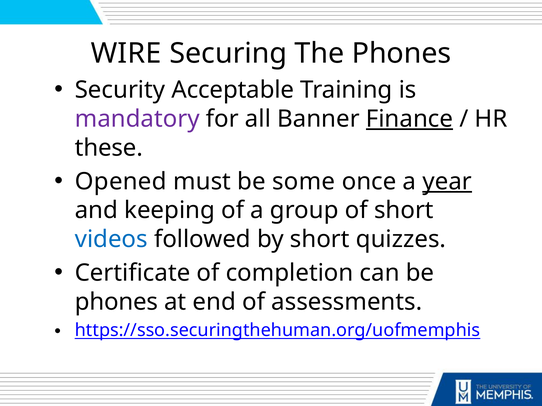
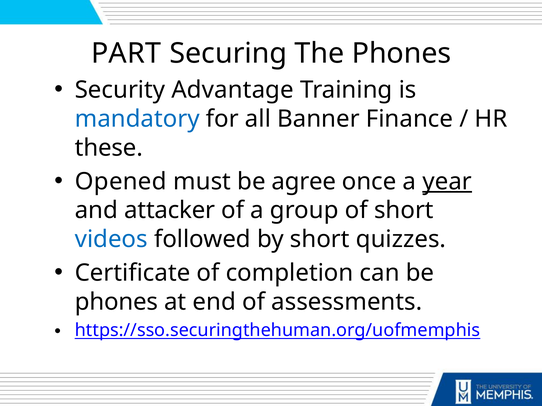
WIRE: WIRE -> PART
Acceptable: Acceptable -> Advantage
mandatory colour: purple -> blue
Finance underline: present -> none
some: some -> agree
keeping: keeping -> attacker
